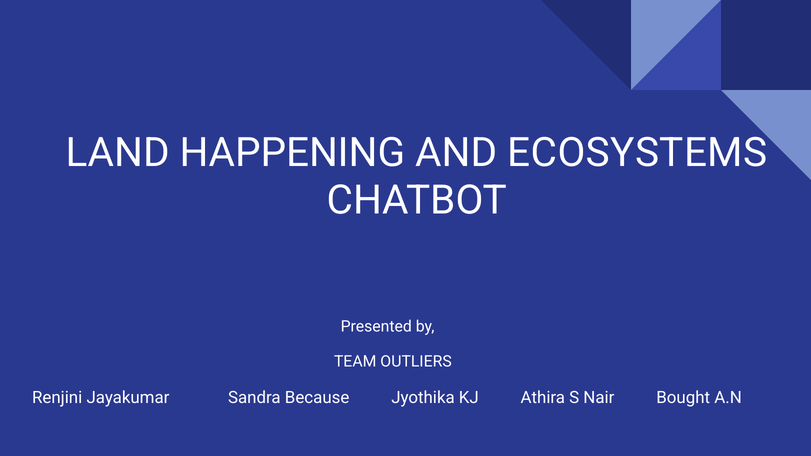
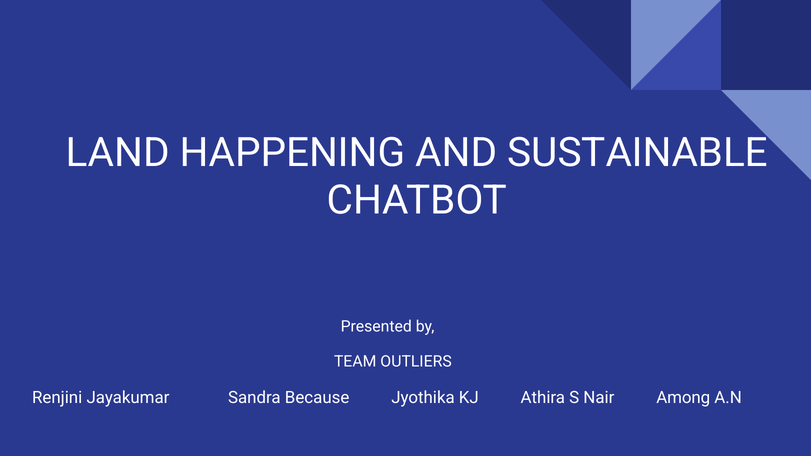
ECOSYSTEMS: ECOSYSTEMS -> SUSTAINABLE
Bought: Bought -> Among
